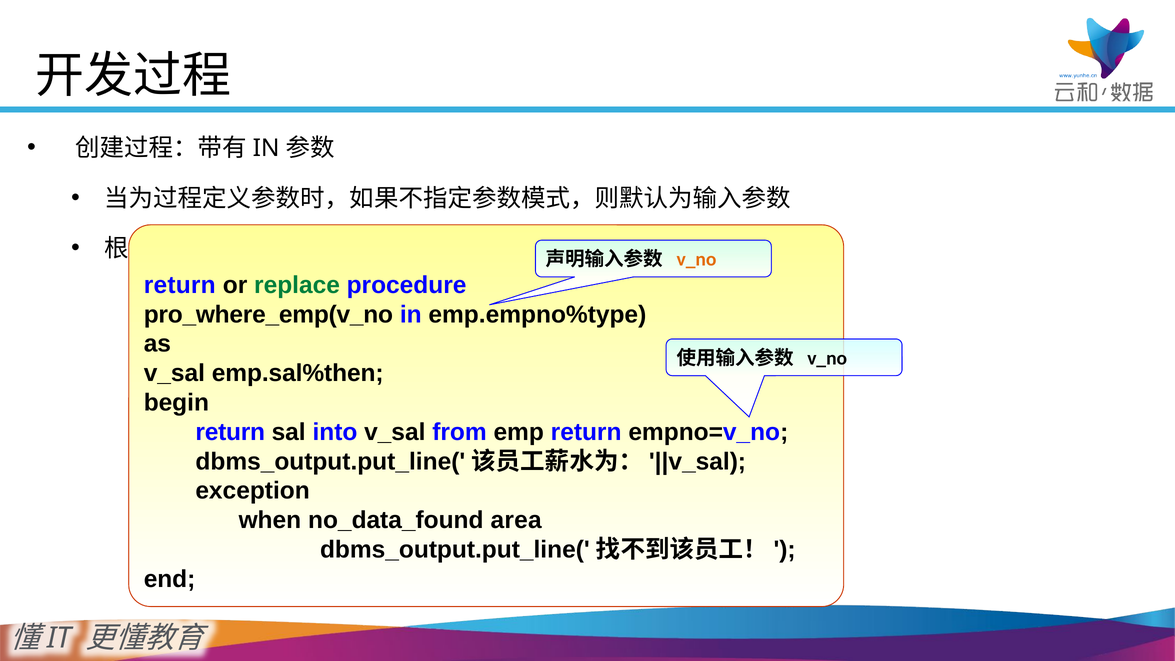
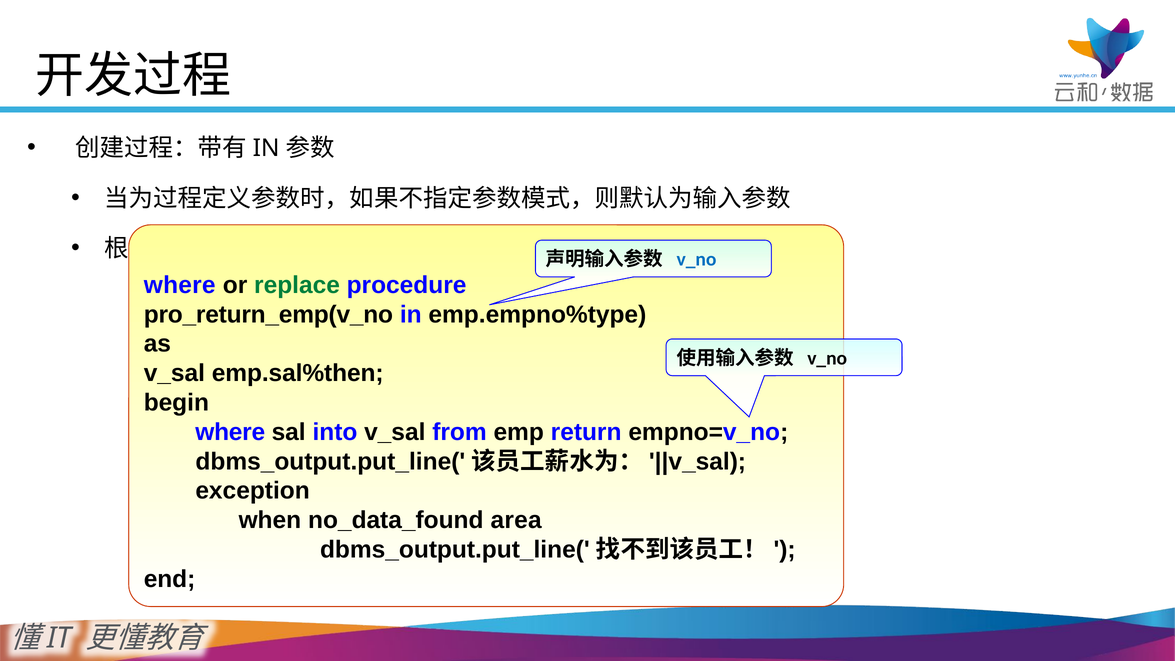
v_no at (697, 259) colour: orange -> blue
return at (180, 285): return -> where
pro_where_emp(v_no: pro_where_emp(v_no -> pro_return_emp(v_no
return at (230, 432): return -> where
